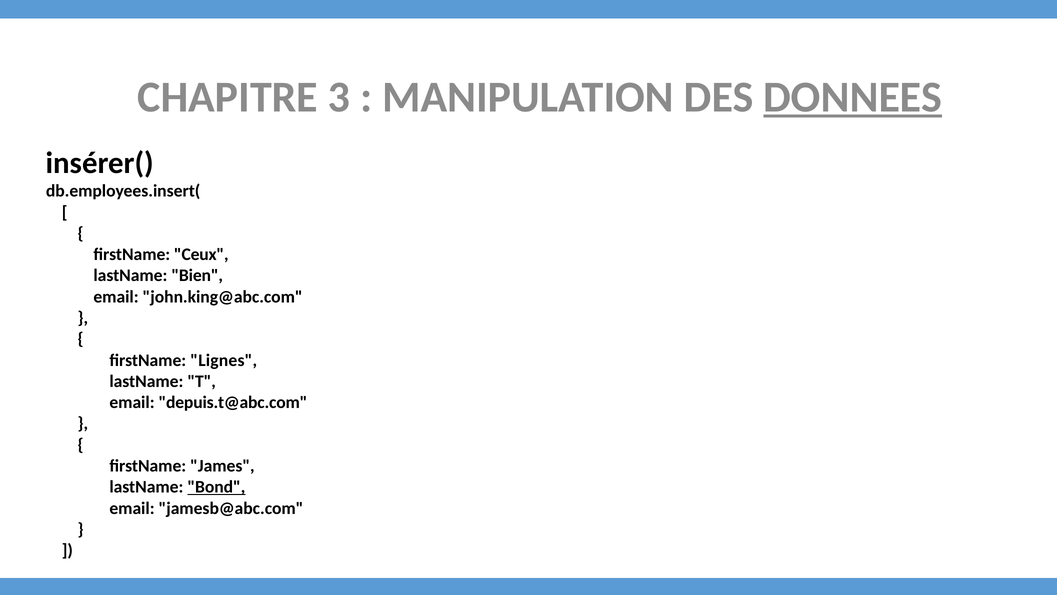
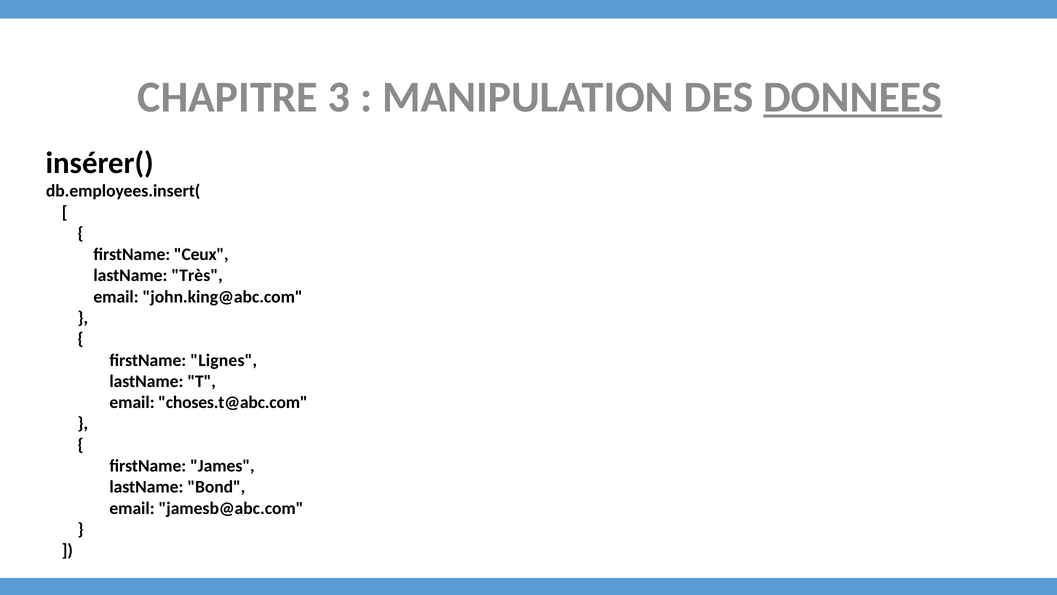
Bien: Bien -> Très
depuis.t@abc.com: depuis.t@abc.com -> choses.t@abc.com
Bond underline: present -> none
